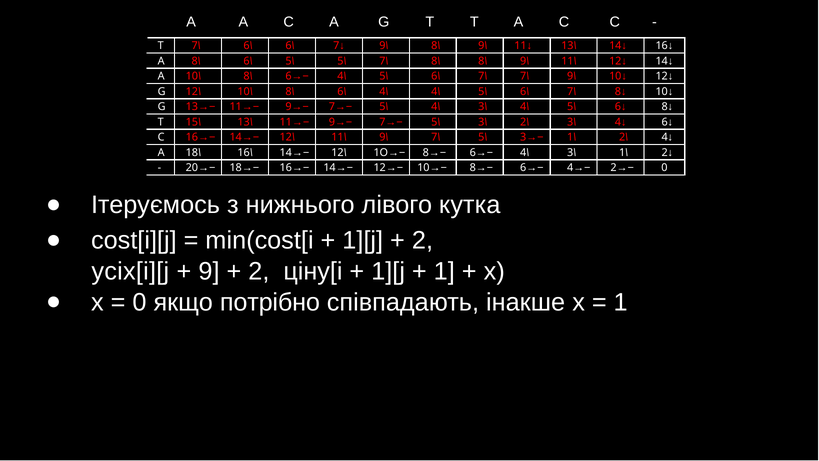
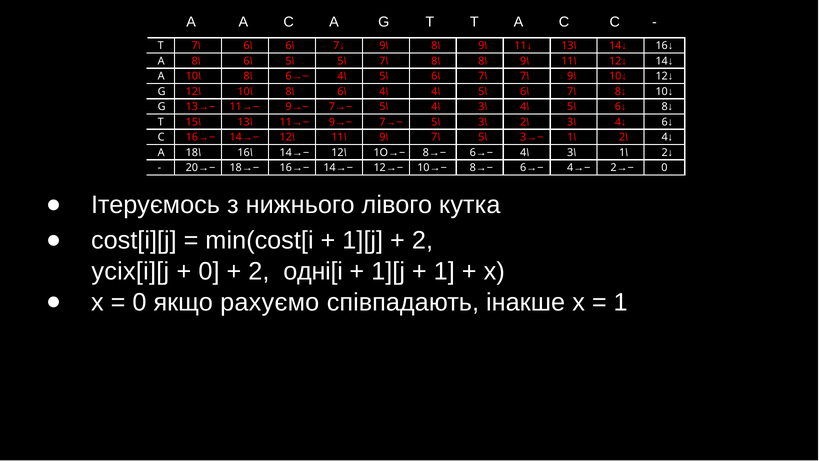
9 at (209, 271): 9 -> 0
ціну[i: ціну[i -> одні[i
потрібно: потрібно -> рахуємо
